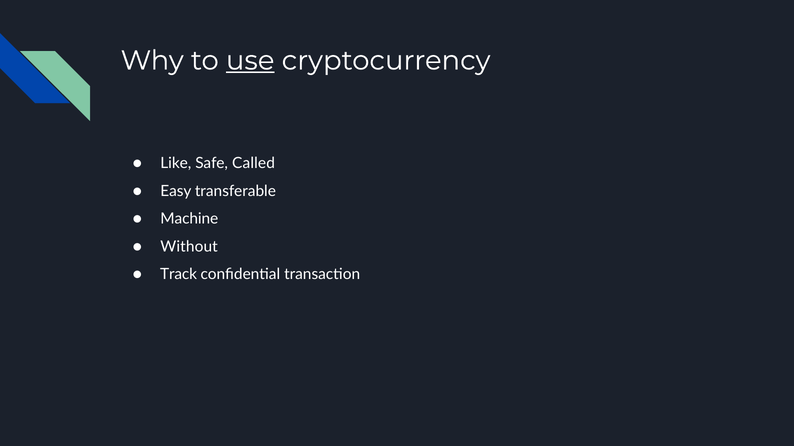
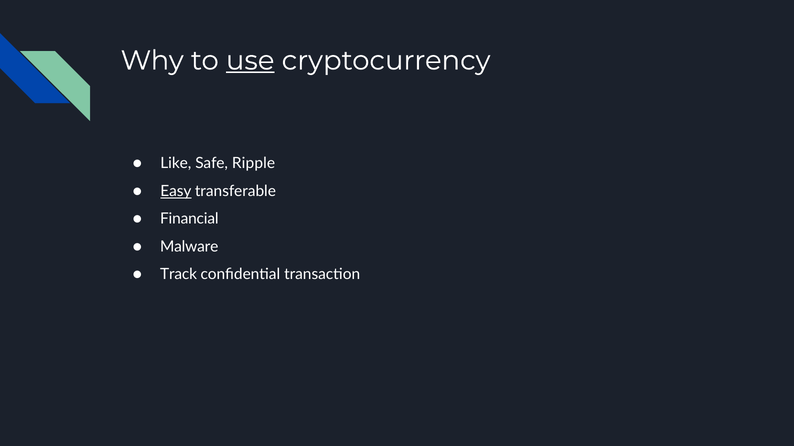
Called: Called -> Ripple
Easy underline: none -> present
Machine: Machine -> Financial
Without: Without -> Malware
